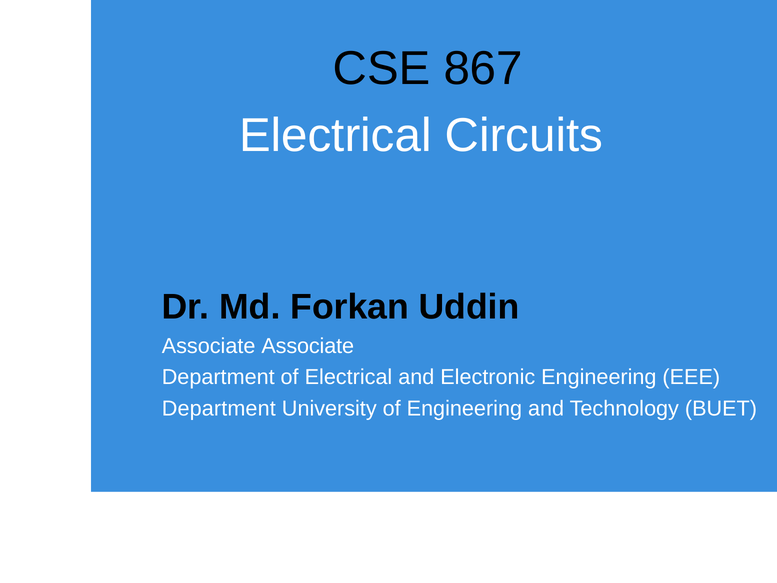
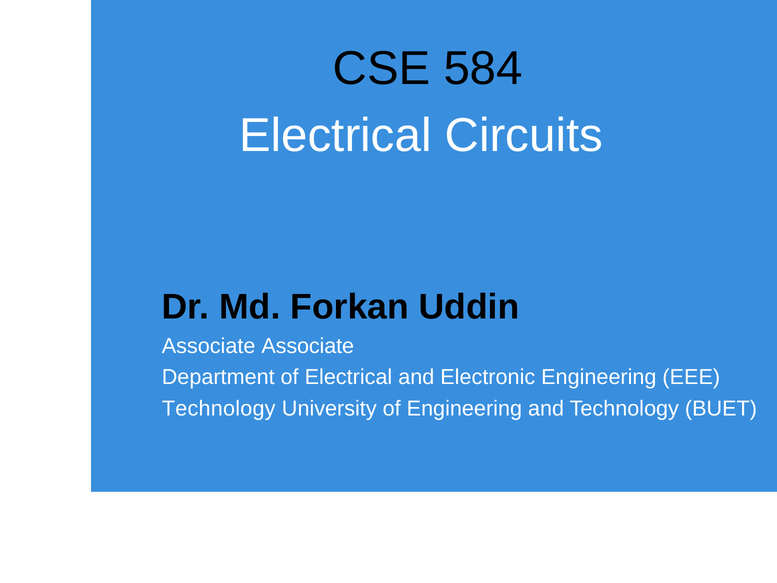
867: 867 -> 584
Department at (219, 408): Department -> Technology
